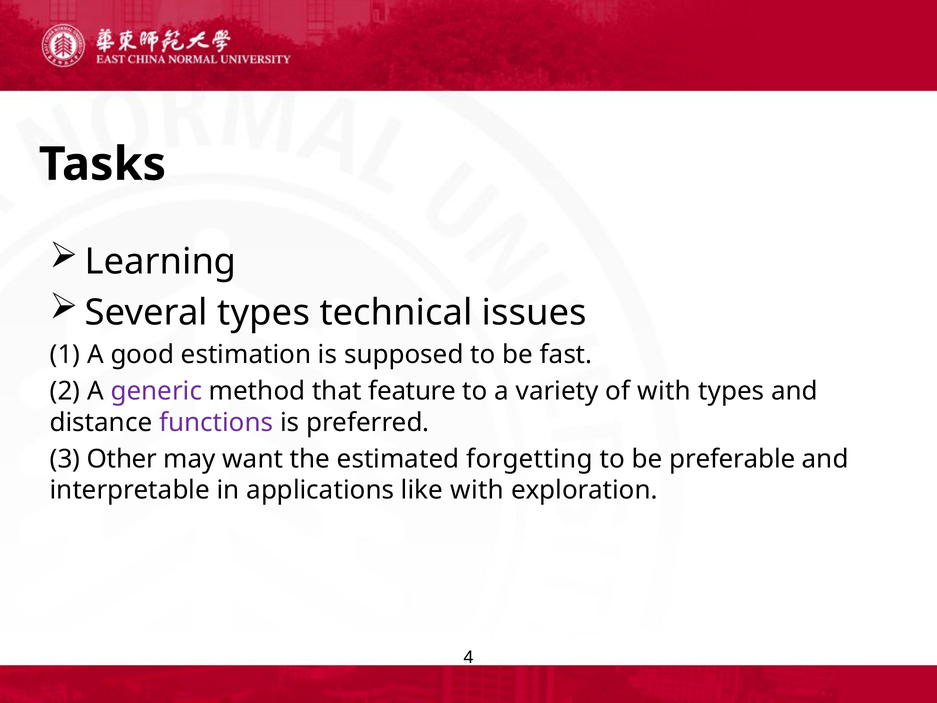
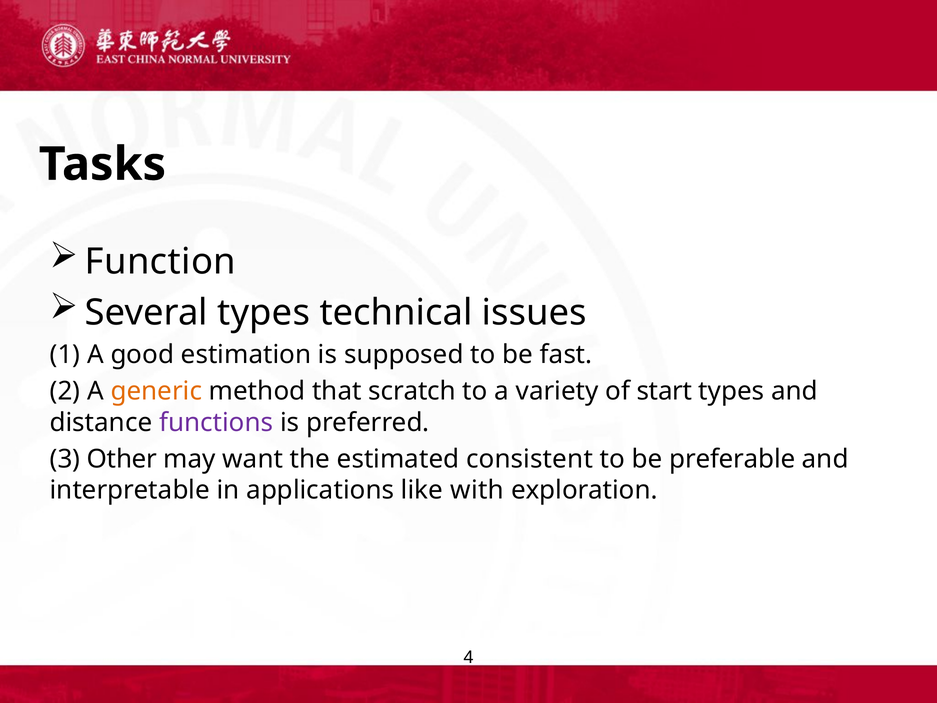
Learning: Learning -> Function
generic colour: purple -> orange
feature: feature -> scratch
of with: with -> start
forgetting: forgetting -> consistent
